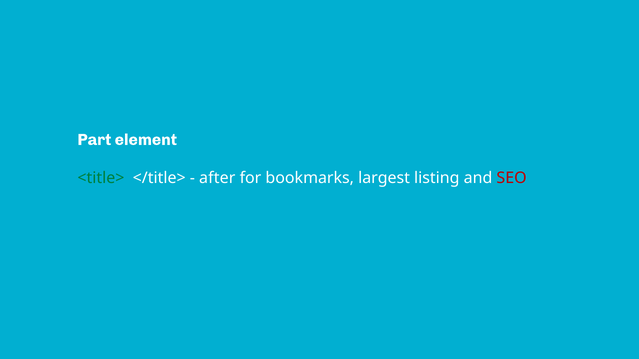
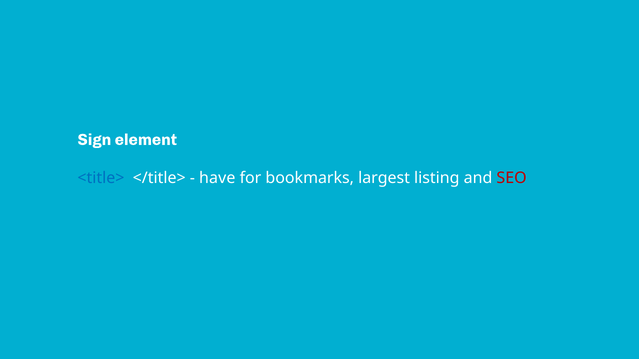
Part: Part -> Sign
<title> colour: green -> blue
after: after -> have
